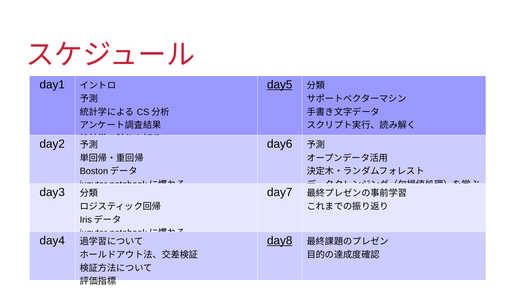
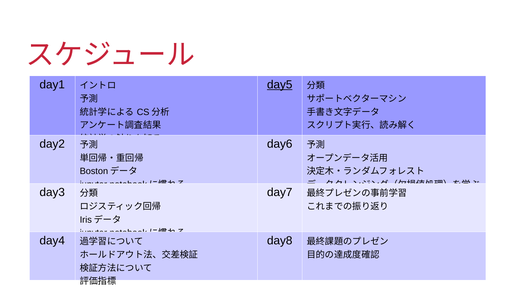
day8 underline: present -> none
